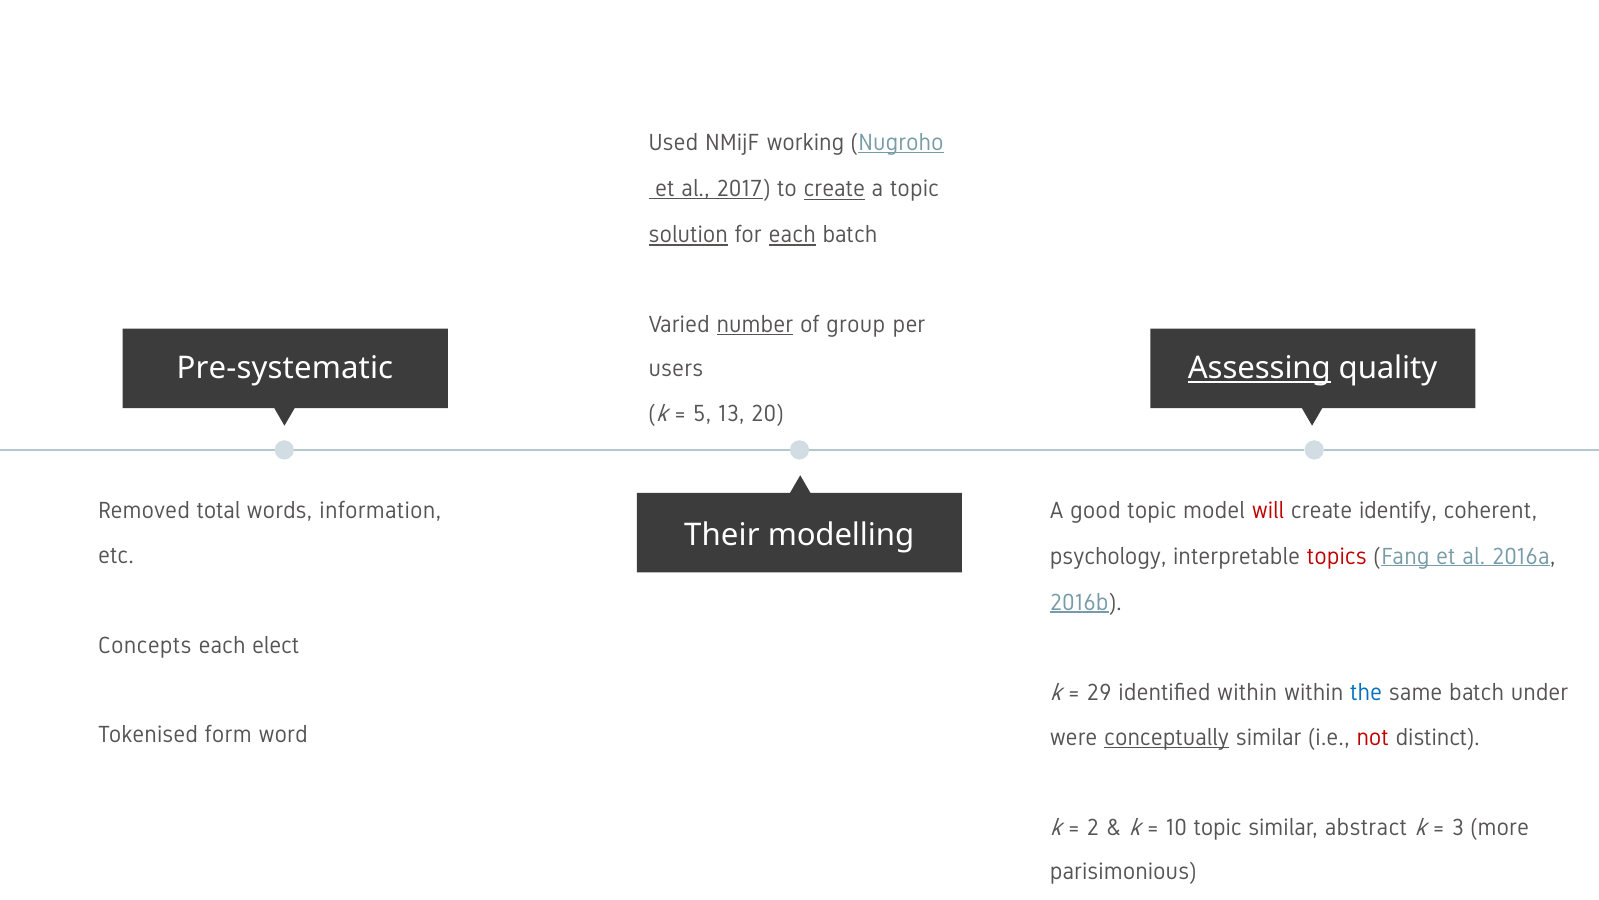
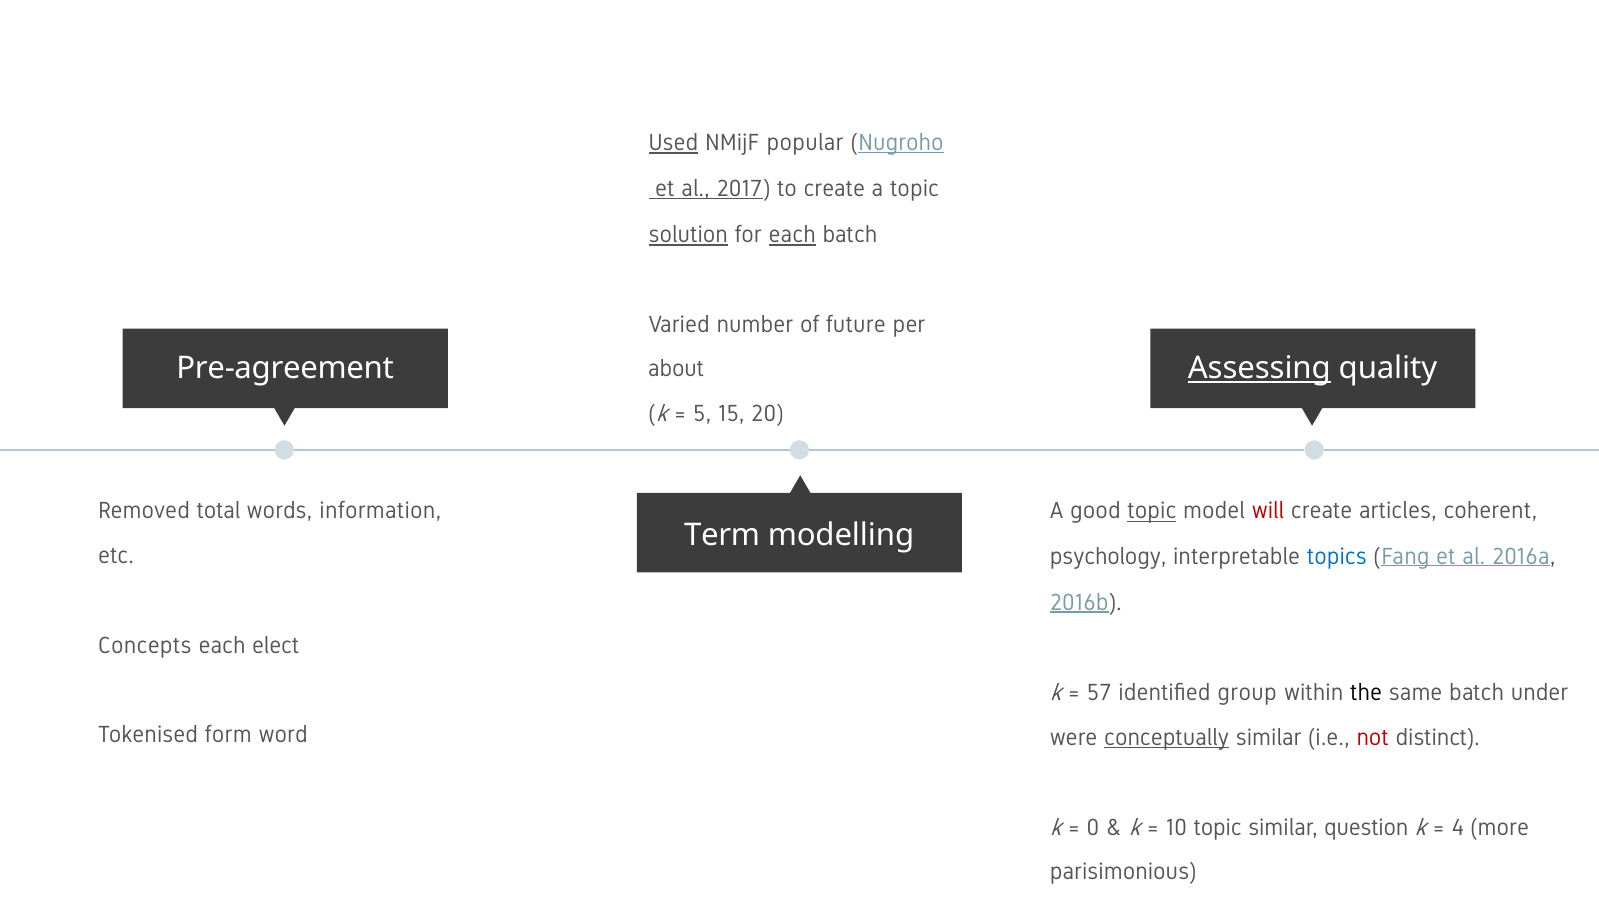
Used underline: none -> present
working: working -> popular
create at (834, 189) underline: present -> none
number underline: present -> none
group: group -> future
Pre-systematic: Pre-systematic -> Pre-agreement
users: users -> about
13: 13 -> 15
topic at (1152, 511) underline: none -> present
identify: identify -> articles
Their: Their -> Term
topics colour: red -> blue
29: 29 -> 57
identified within: within -> group
the colour: blue -> black
2: 2 -> 0
abstract: abstract -> question
3: 3 -> 4
